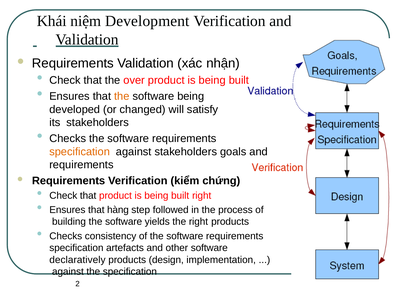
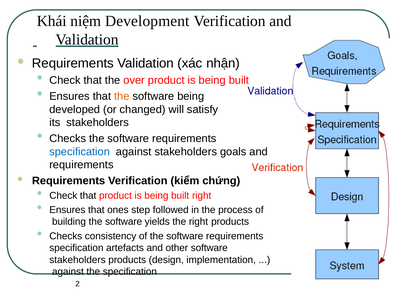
specification at (80, 152) colour: orange -> blue
hàng: hàng -> ones
declaratively at (77, 260): declaratively -> stakeholders
